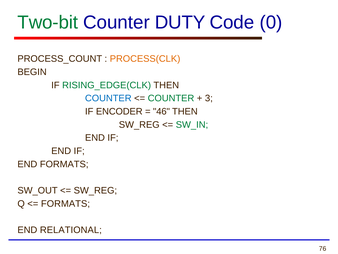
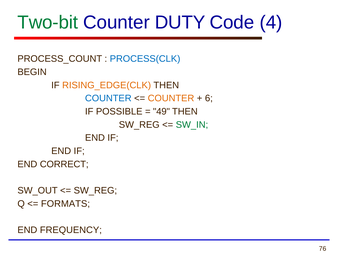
0: 0 -> 4
PROCESS(CLK colour: orange -> blue
RISING_EDGE(CLK colour: green -> orange
COUNTER at (171, 98) colour: green -> orange
3: 3 -> 6
ENCODER: ENCODER -> POSSIBLE
46: 46 -> 49
END FORMATS: FORMATS -> CORRECT
RELATIONAL: RELATIONAL -> FREQUENCY
